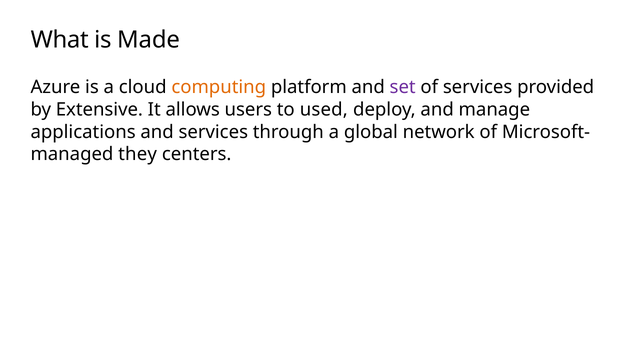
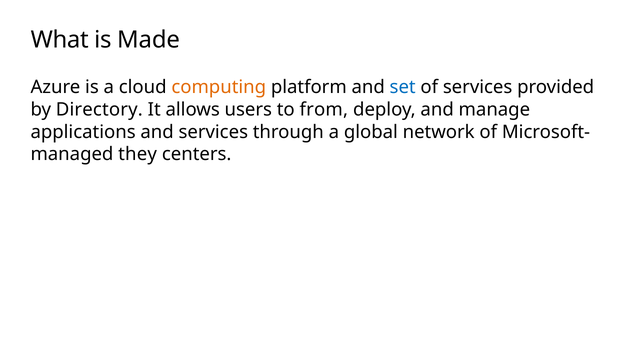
set colour: purple -> blue
Extensive: Extensive -> Directory
used: used -> from
